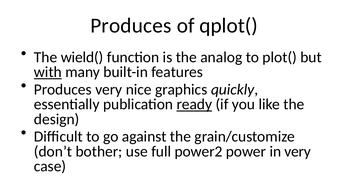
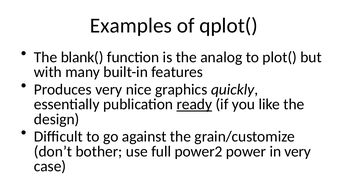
Produces at (131, 26): Produces -> Examples
wield(: wield( -> blank(
with underline: present -> none
